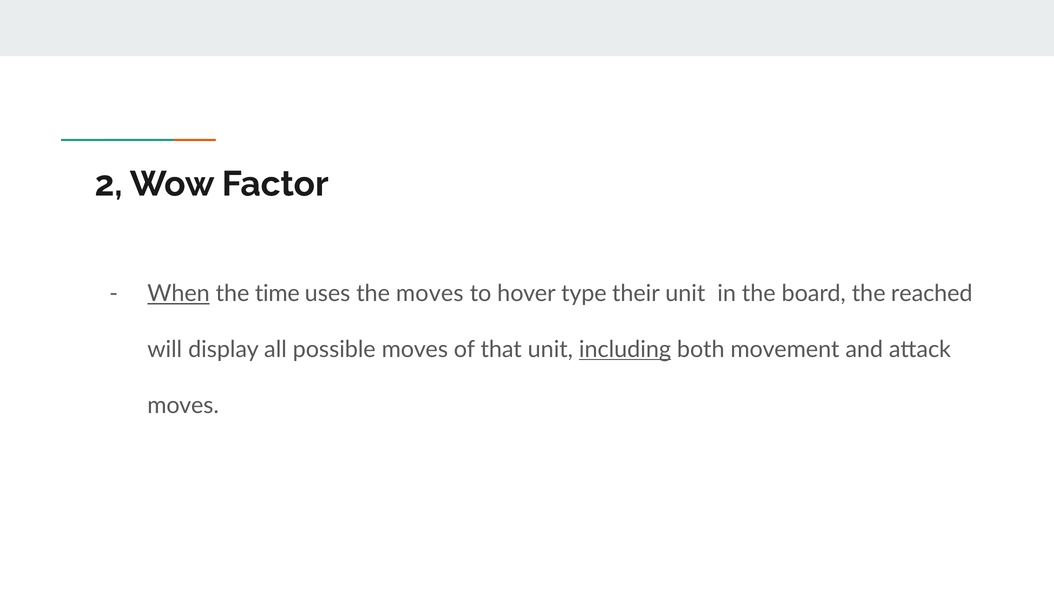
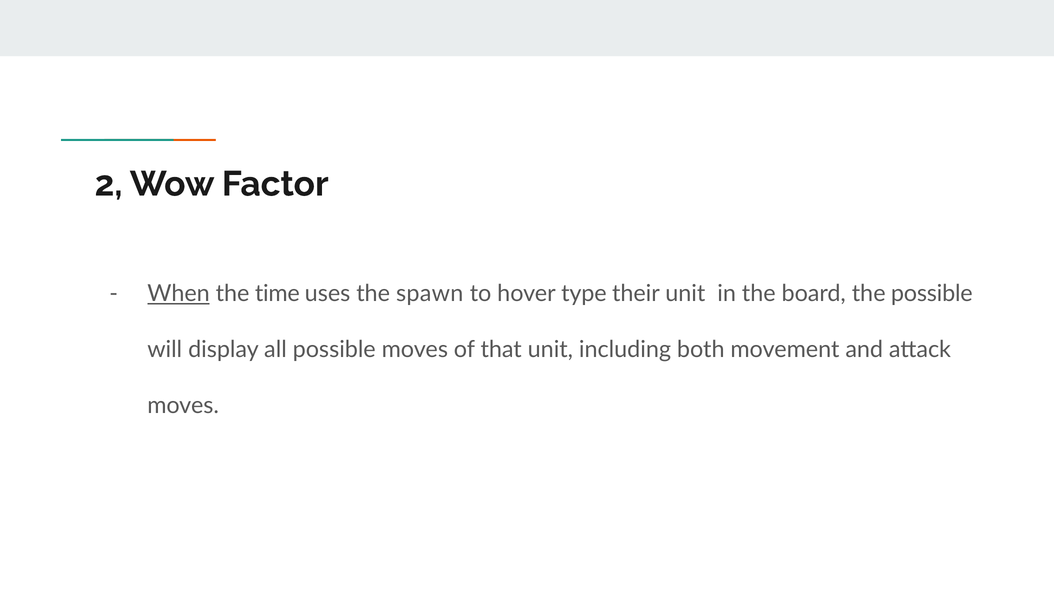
the moves: moves -> spawn
the reached: reached -> possible
including underline: present -> none
